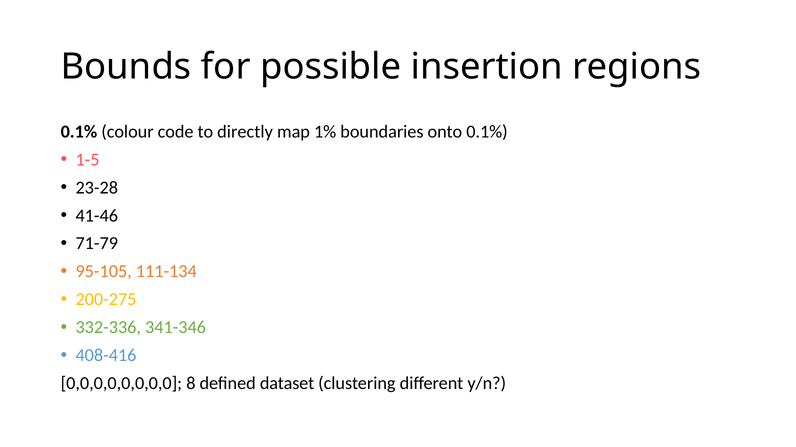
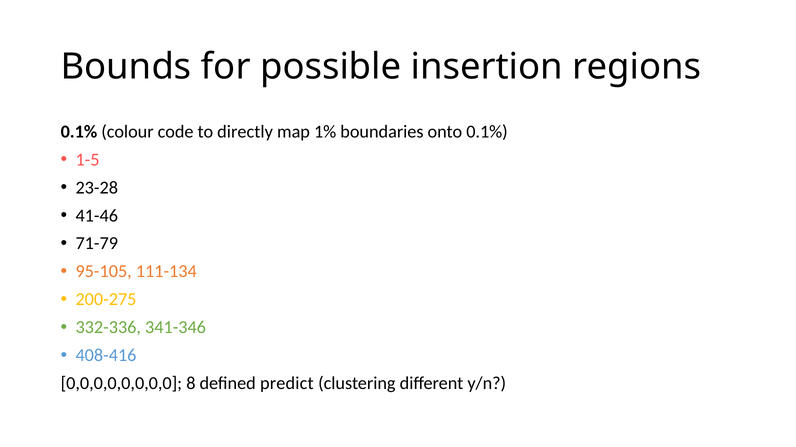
dataset: dataset -> predict
